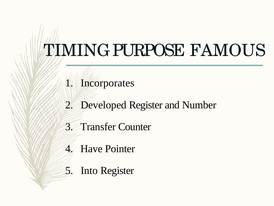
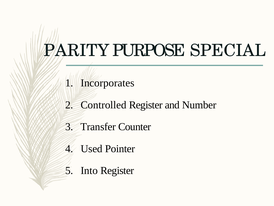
TIMING: TIMING -> PARITY
FAMOUS: FAMOUS -> SPECIAL
Developed: Developed -> Controlled
Have: Have -> Used
